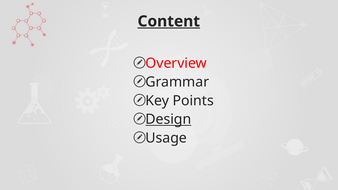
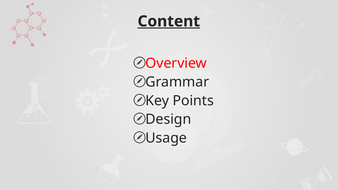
Design underline: present -> none
